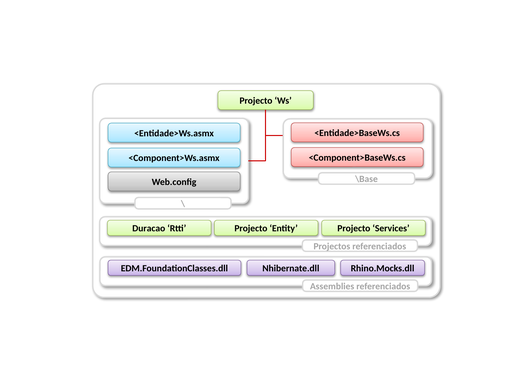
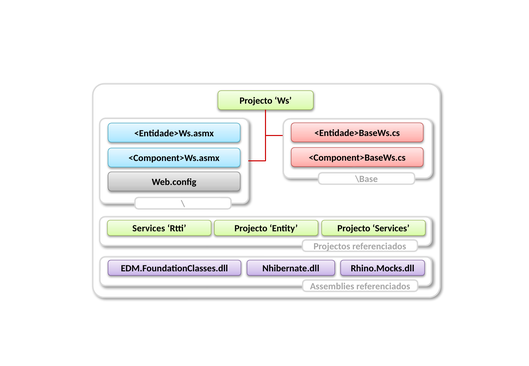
Duracao at (149, 229): Duracao -> Services
